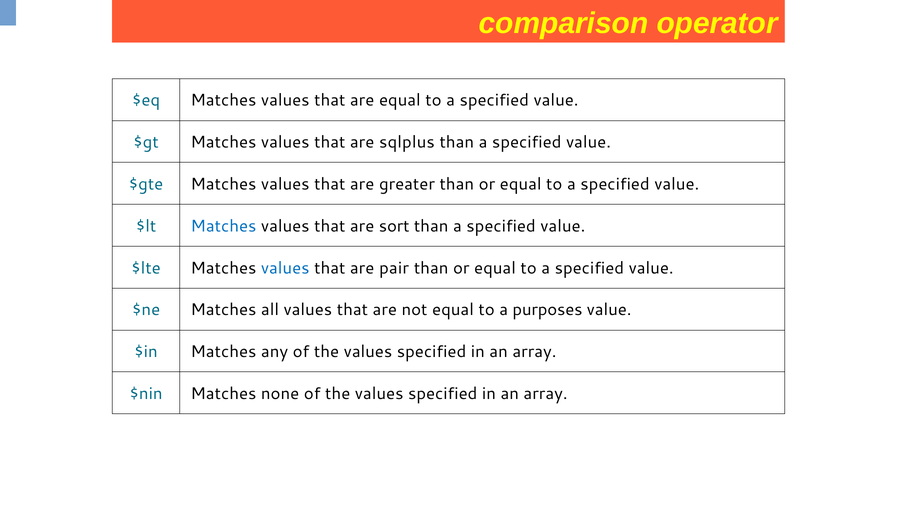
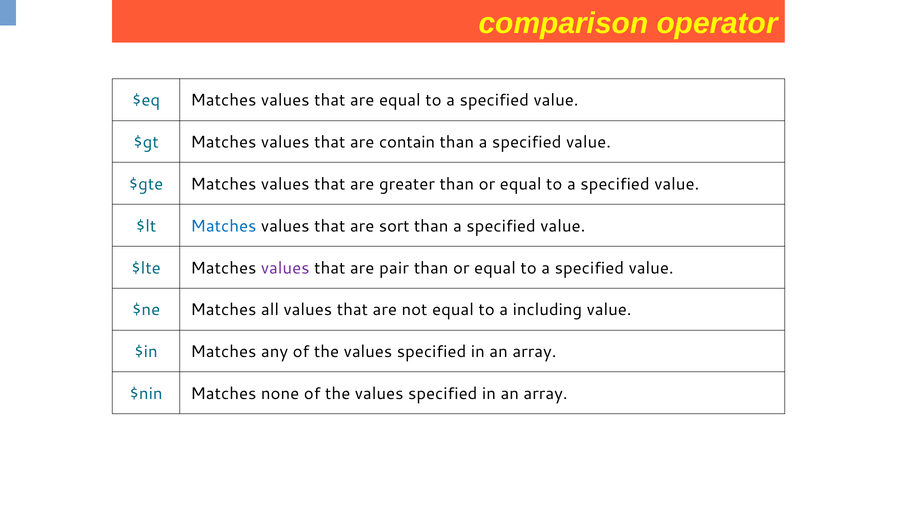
sqlplus: sqlplus -> contain
values at (285, 268) colour: blue -> purple
purposes: purposes -> including
